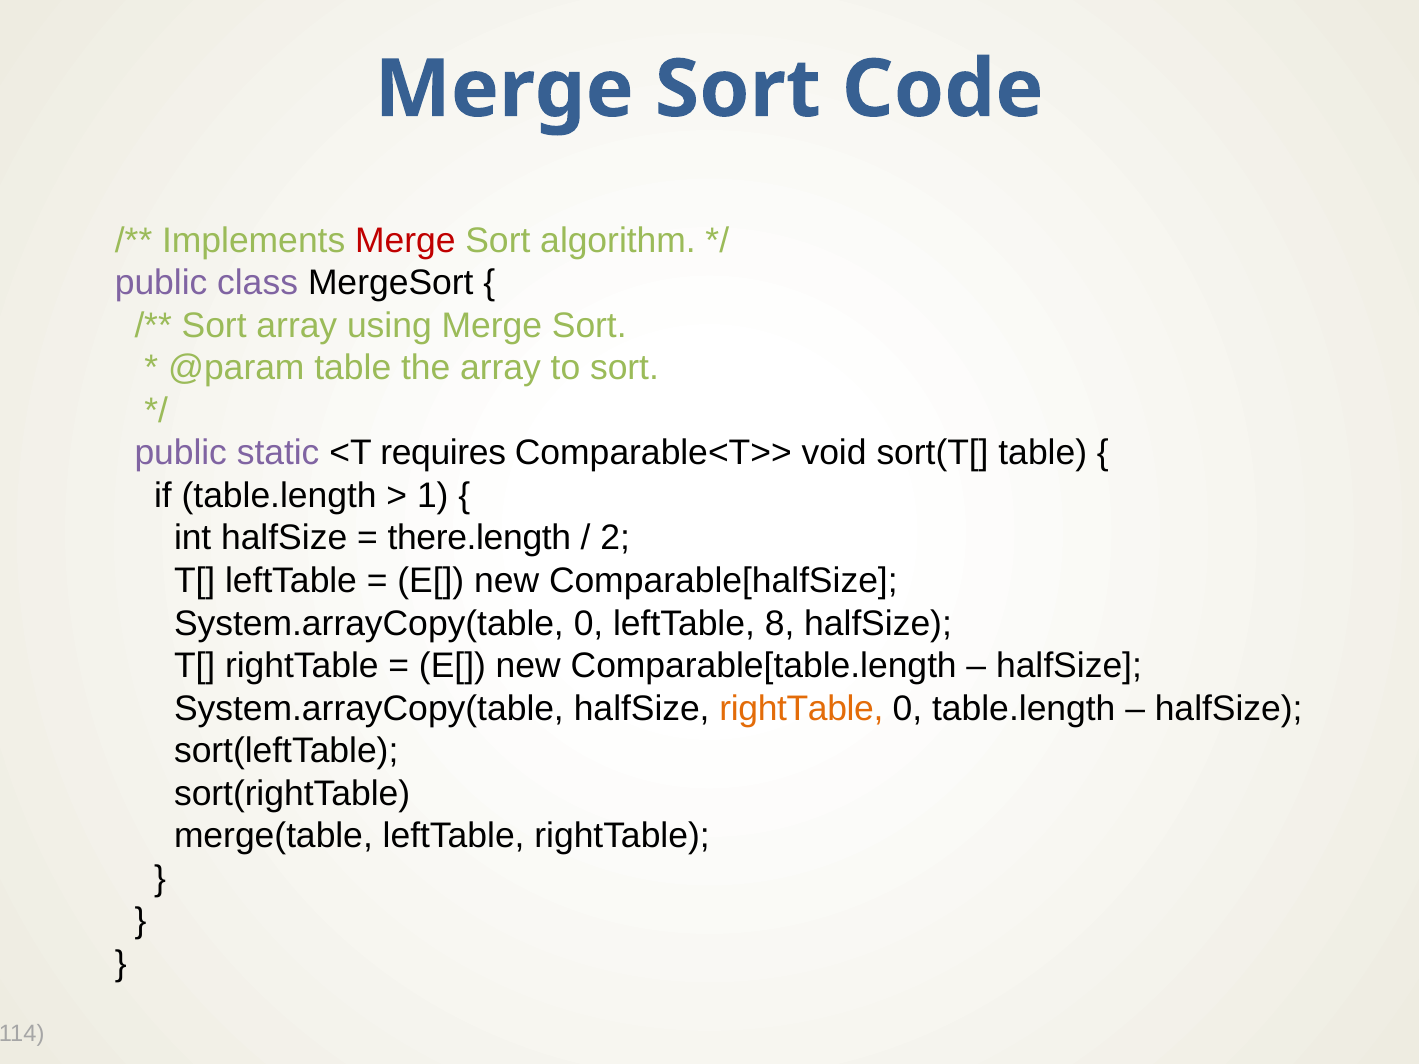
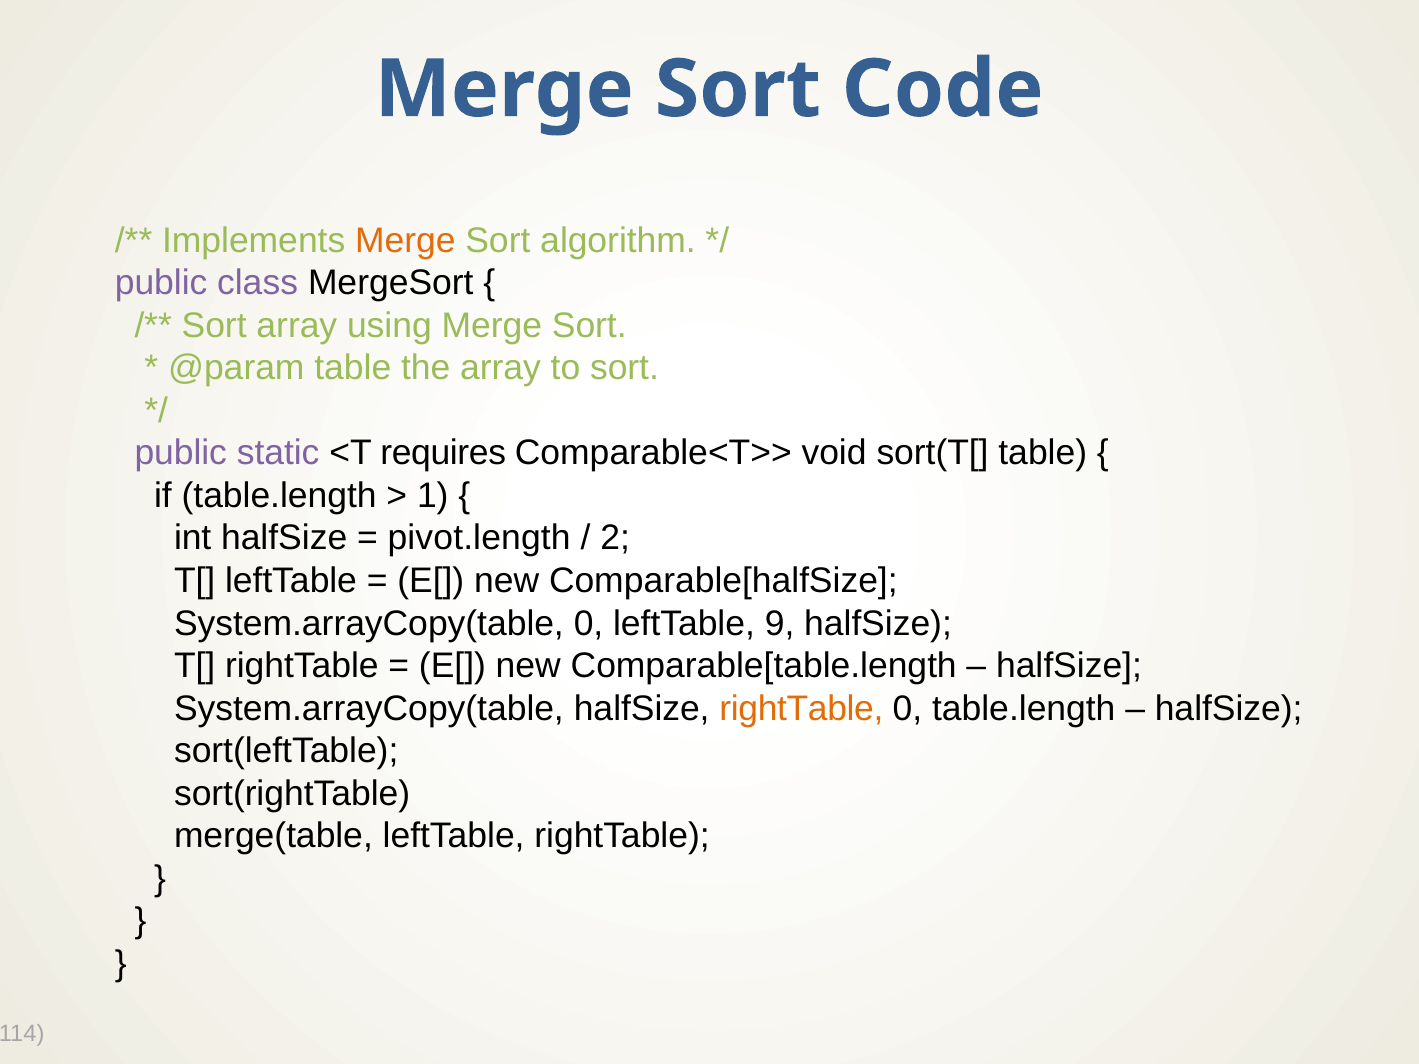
Merge at (405, 240) colour: red -> orange
there.length: there.length -> pivot.length
8: 8 -> 9
